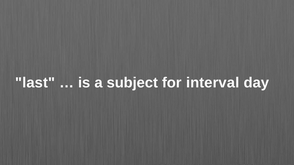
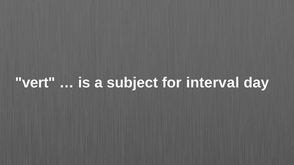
last: last -> vert
